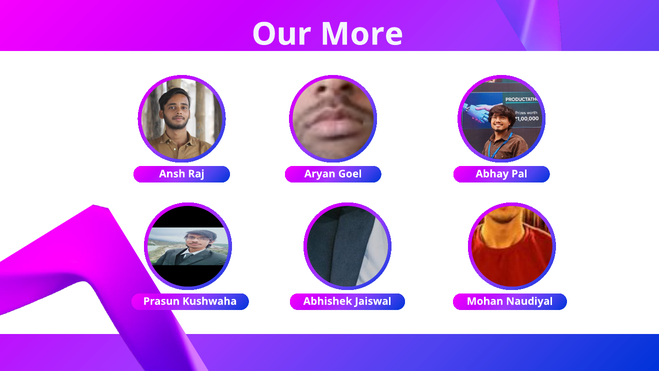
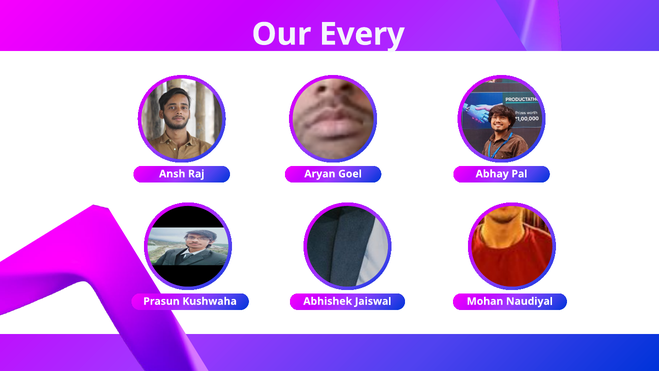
More: More -> Every
